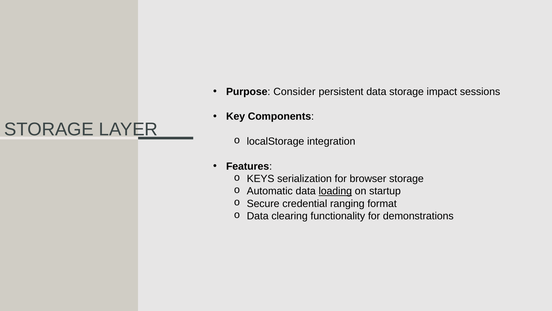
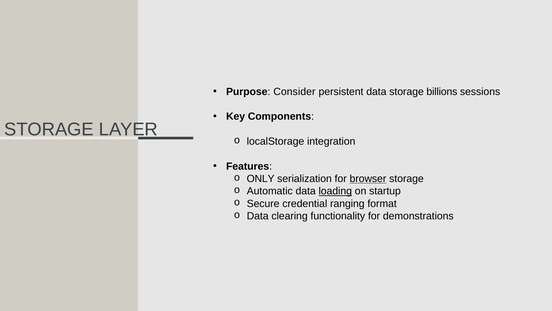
impact: impact -> billions
KEYS: KEYS -> ONLY
browser underline: none -> present
